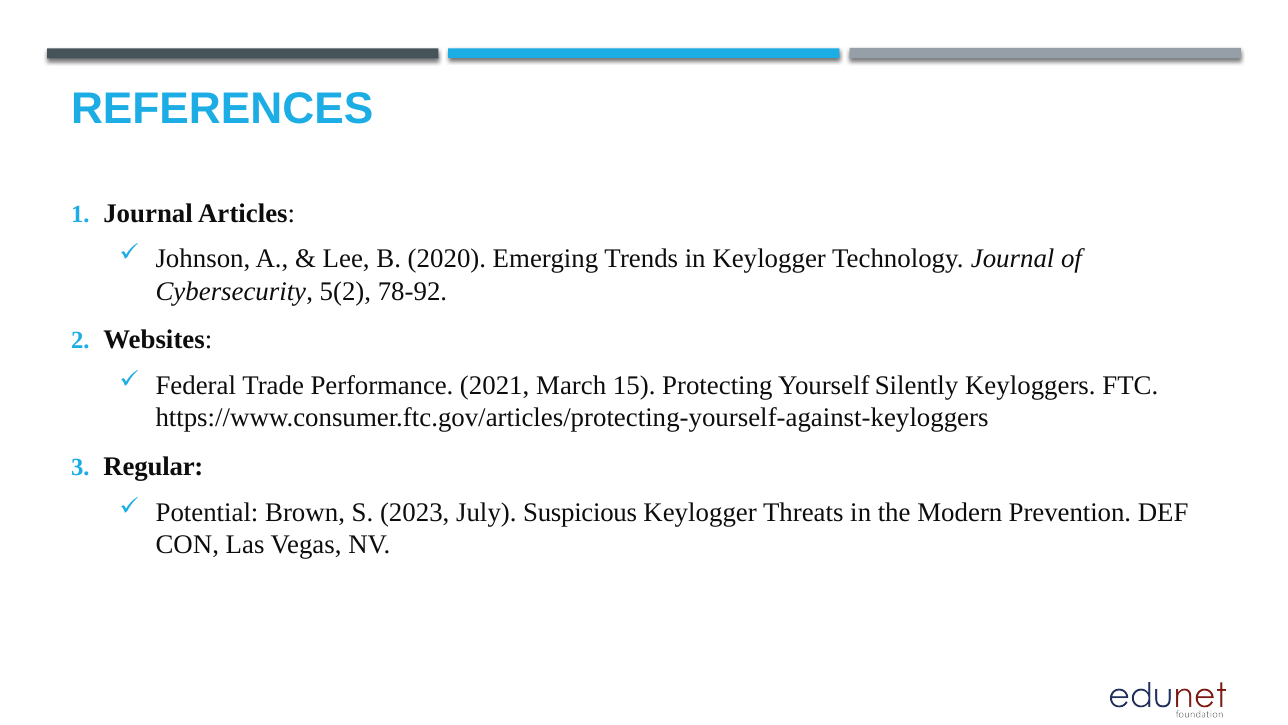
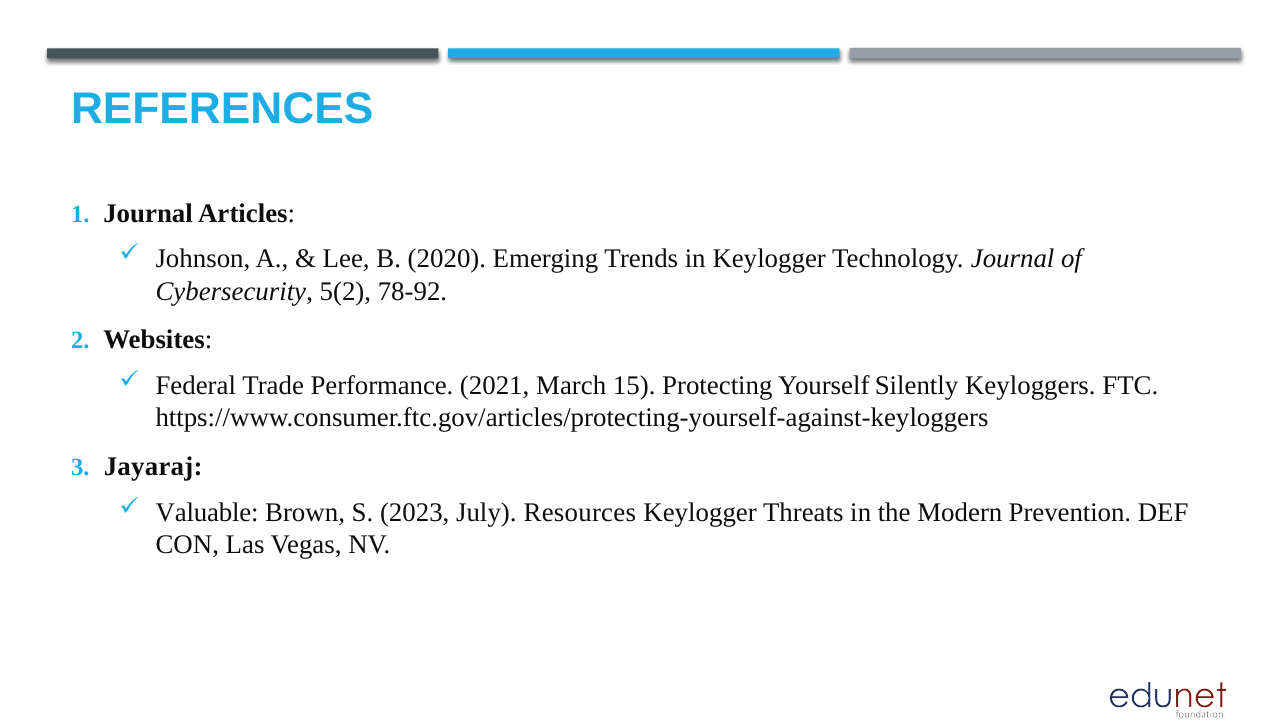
Regular: Regular -> Jayaraj
Potential: Potential -> Valuable
Suspicious: Suspicious -> Resources
